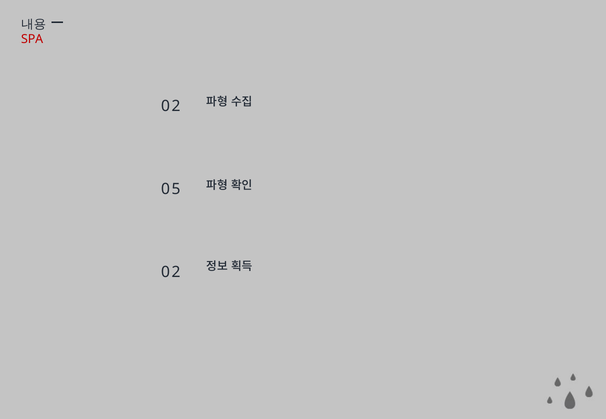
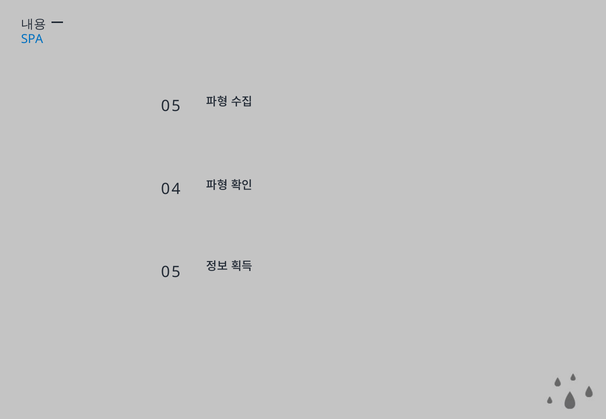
SPA colour: red -> blue
2 at (176, 106): 2 -> 5
5: 5 -> 4
2 at (176, 273): 2 -> 5
